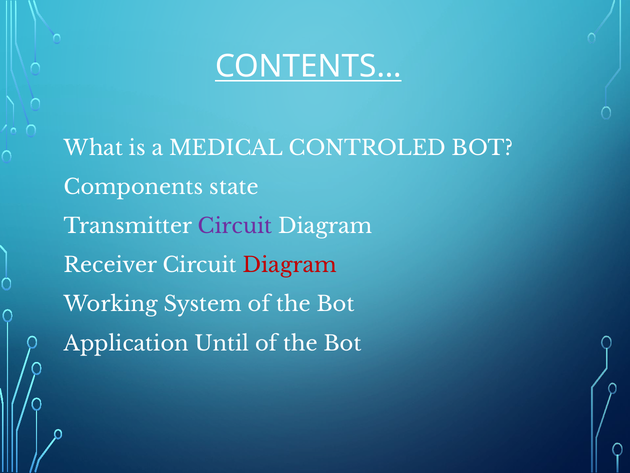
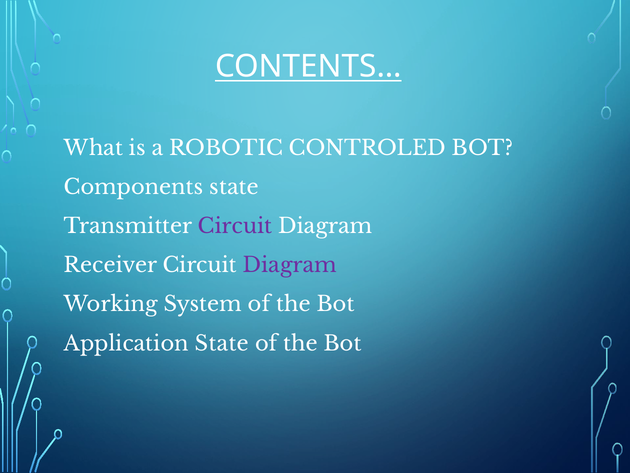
MEDICAL: MEDICAL -> ROBOTIC
Diagram at (290, 265) colour: red -> purple
Until at (222, 343): Until -> State
